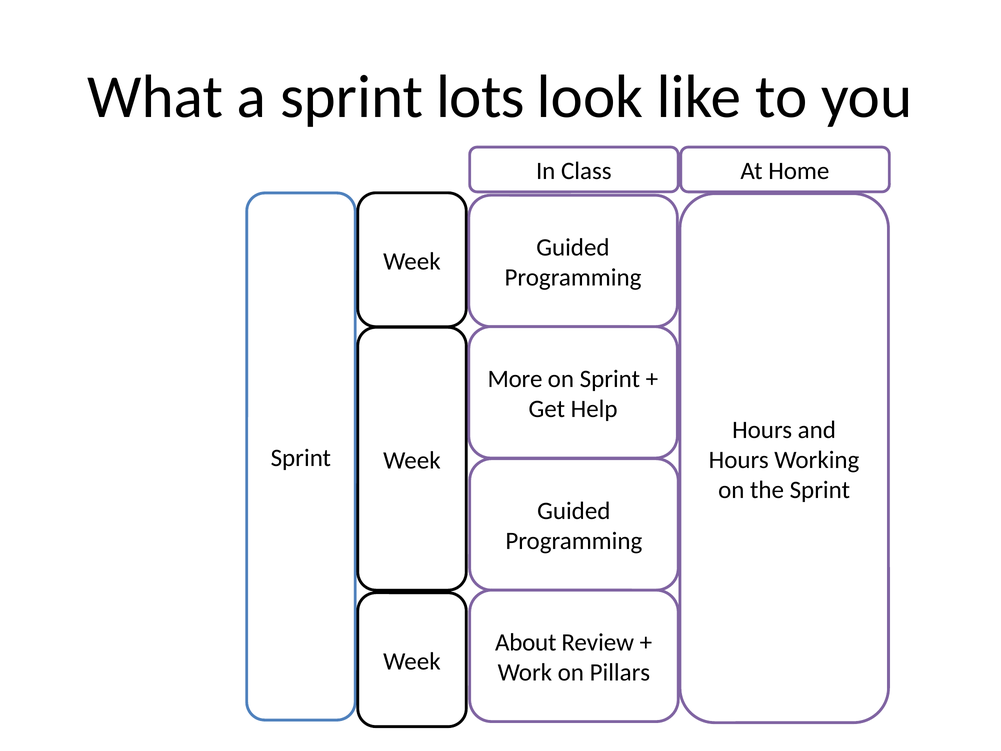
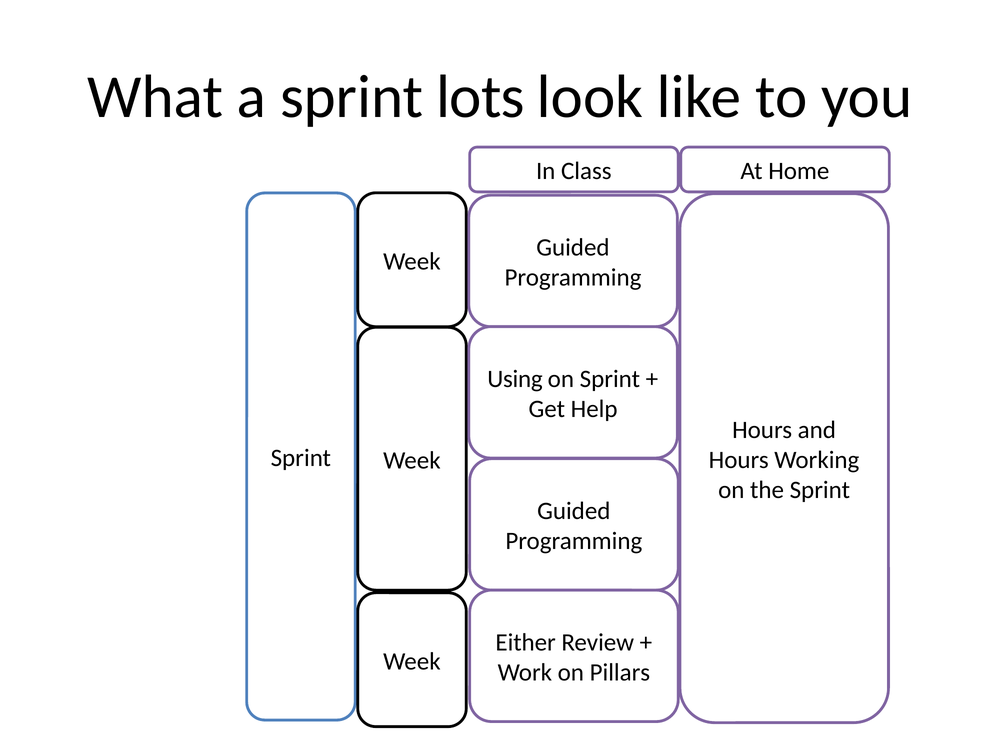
More: More -> Using
About: About -> Either
